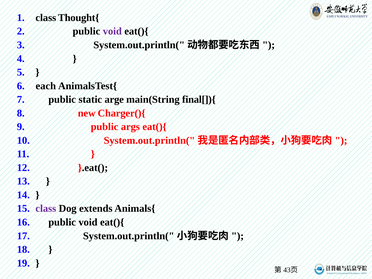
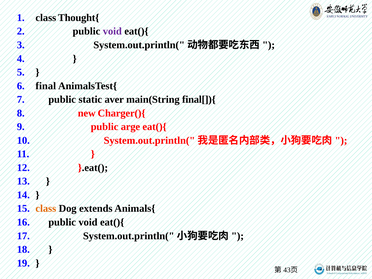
each: each -> final
arge: arge -> aver
args: args -> arge
class at (46, 209) colour: purple -> orange
